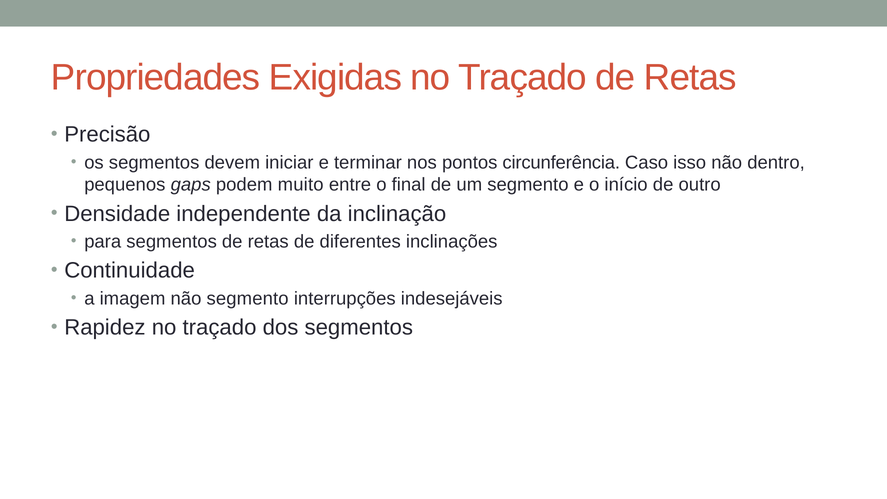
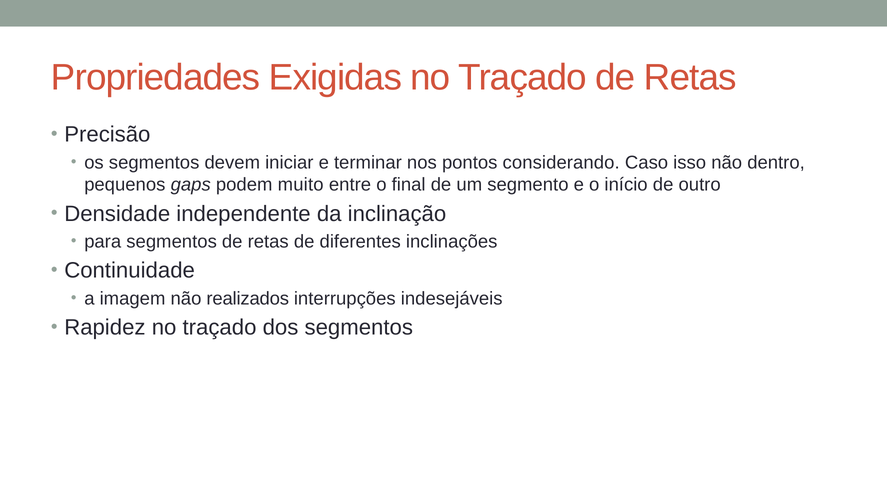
circunferência: circunferência -> considerando
não segmento: segmento -> realizados
